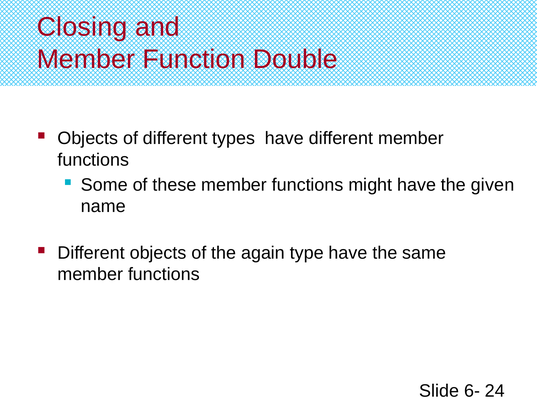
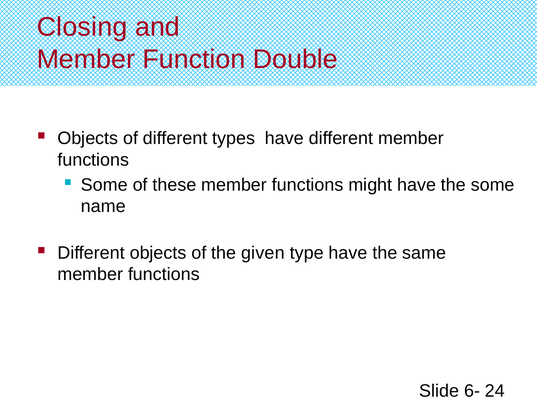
the given: given -> some
again: again -> given
